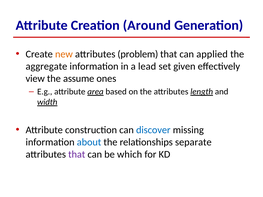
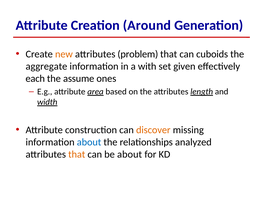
applied: applied -> cuboids
lead: lead -> with
view: view -> each
discover colour: blue -> orange
separate: separate -> analyzed
that at (77, 155) colour: purple -> orange
be which: which -> about
